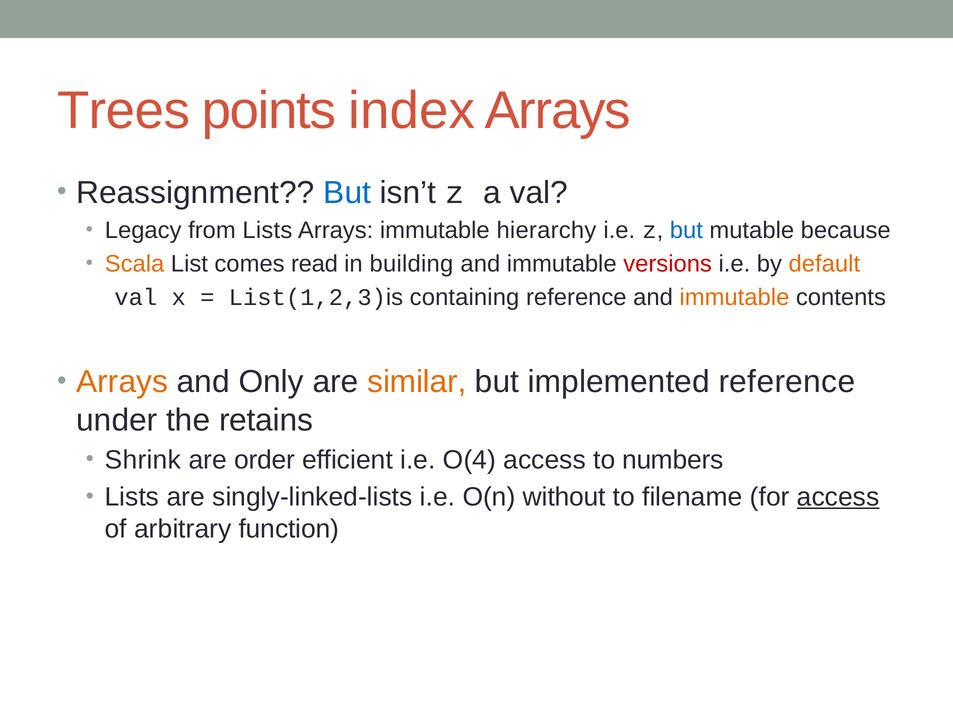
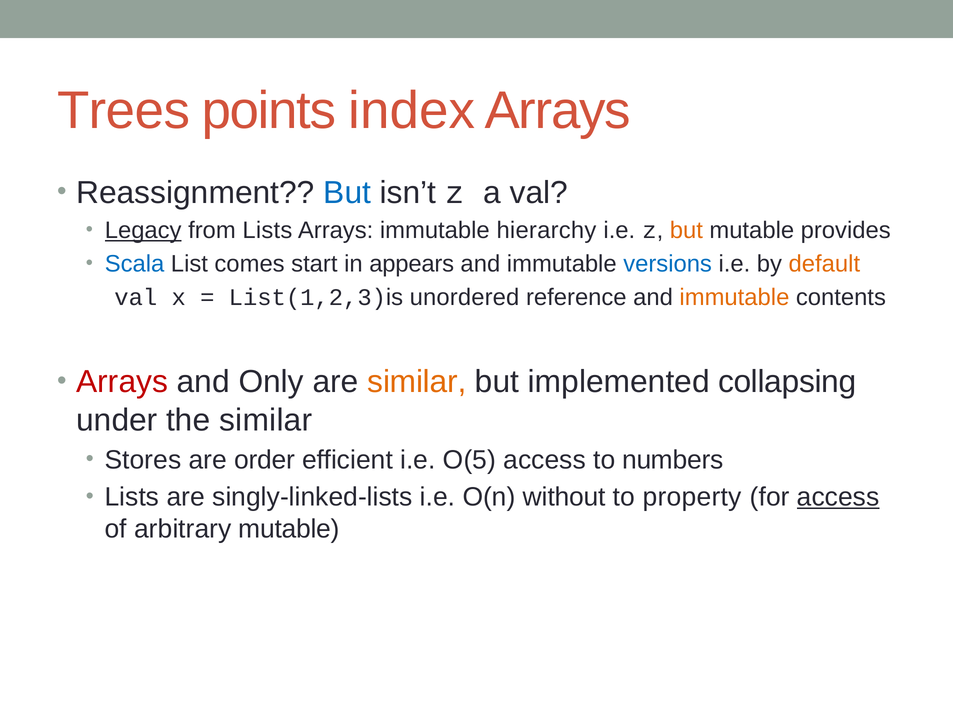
Legacy underline: none -> present
but at (686, 230) colour: blue -> orange
because: because -> provides
Scala colour: orange -> blue
read: read -> start
building: building -> appears
versions colour: red -> blue
containing: containing -> unordered
Arrays at (122, 382) colour: orange -> red
implemented reference: reference -> collapsing
the retains: retains -> similar
Shrink: Shrink -> Stores
O(4: O(4 -> O(5
filename: filename -> property
arbitrary function: function -> mutable
